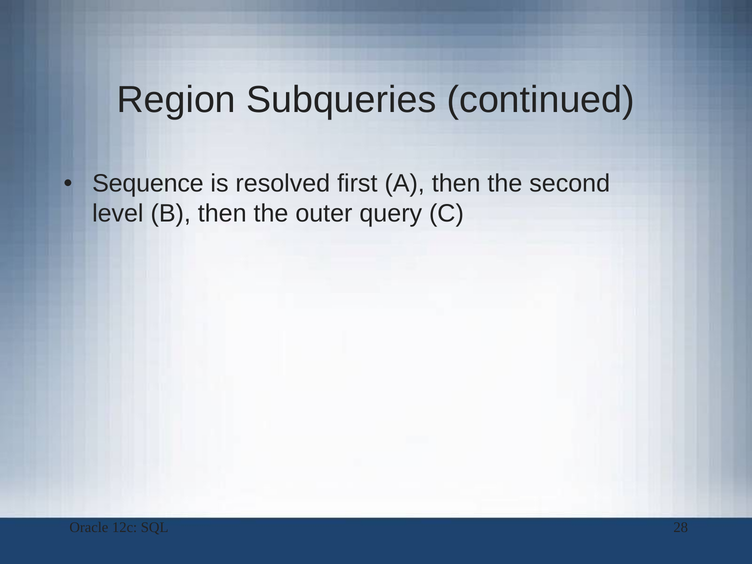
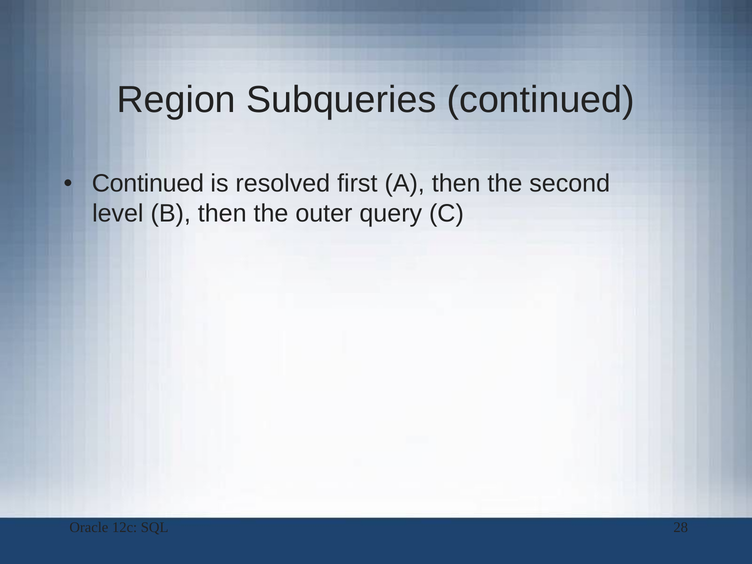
Sequence at (148, 183): Sequence -> Continued
